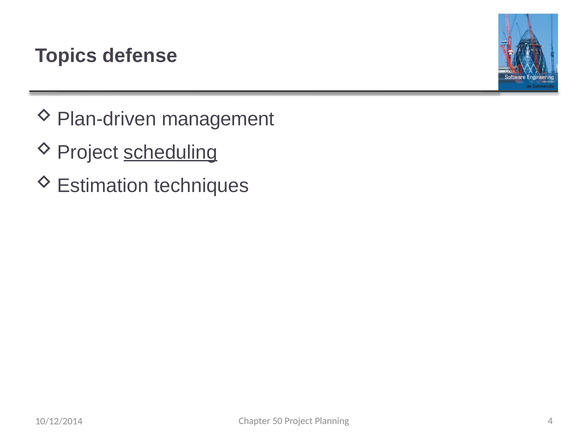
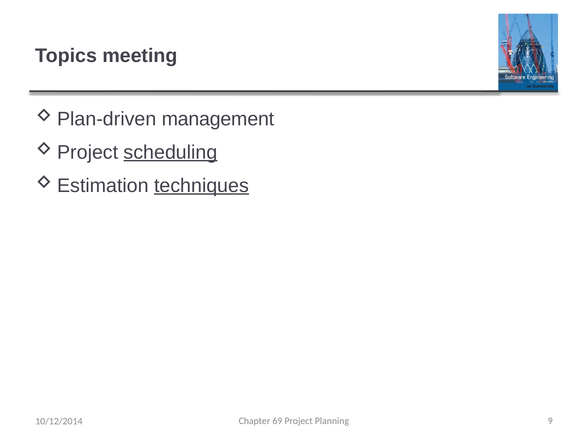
defense: defense -> meeting
techniques underline: none -> present
50: 50 -> 69
4: 4 -> 9
